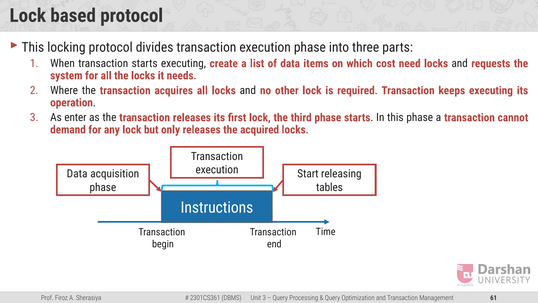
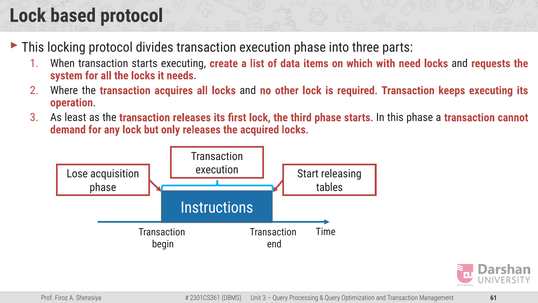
cost: cost -> with
enter: enter -> least
Data at (77, 174): Data -> Lose
